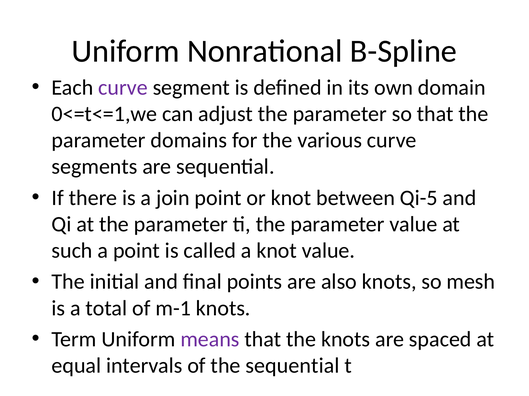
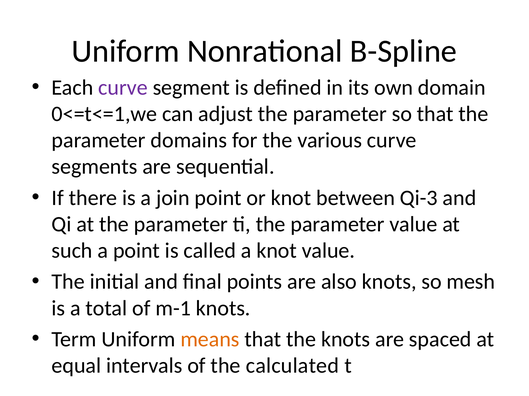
Qi-5: Qi-5 -> Qi-3
means colour: purple -> orange
the sequential: sequential -> calculated
